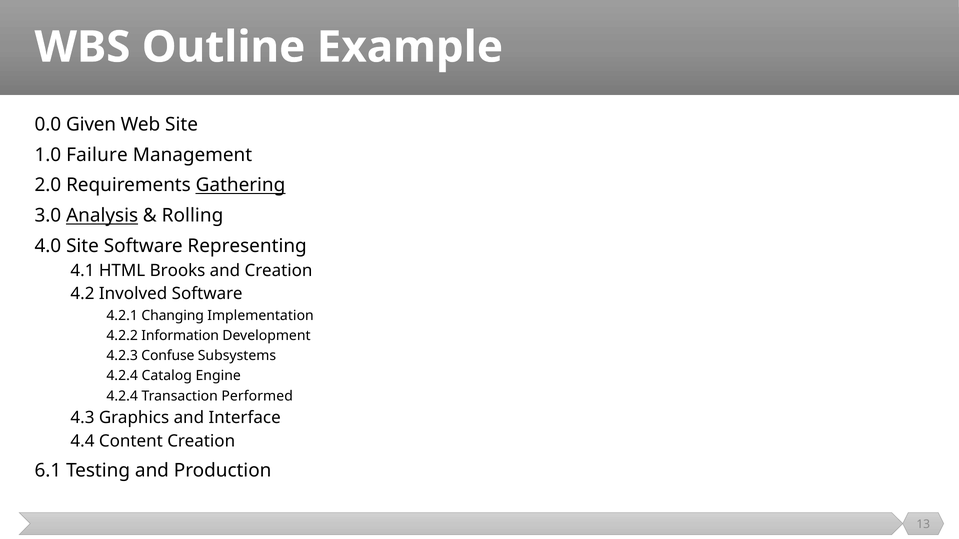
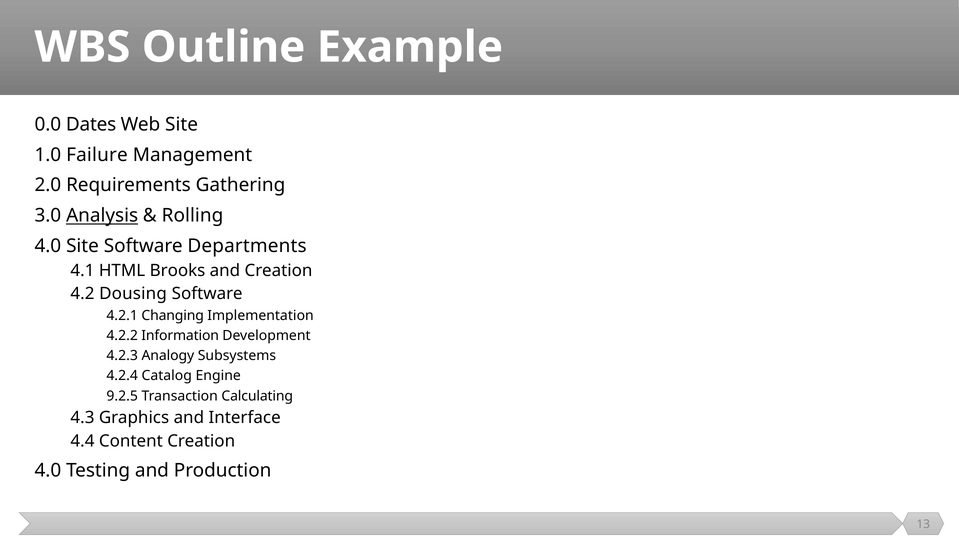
Given: Given -> Dates
Gathering underline: present -> none
Representing: Representing -> Departments
Involved: Involved -> Dousing
Confuse: Confuse -> Analogy
4.2.4 at (122, 396): 4.2.4 -> 9.2.5
Performed: Performed -> Calculating
6.1 at (48, 471): 6.1 -> 4.0
